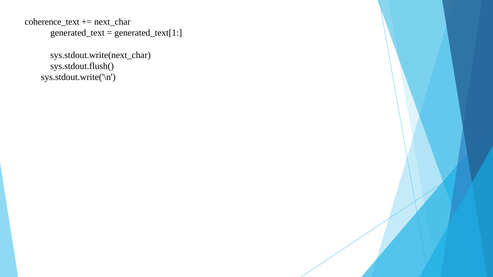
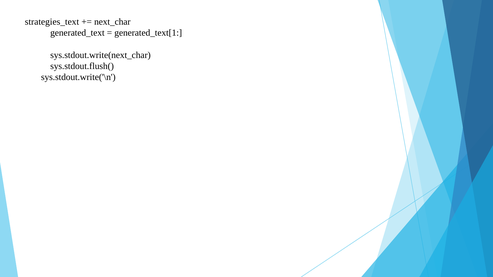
coherence_text: coherence_text -> strategies_text
